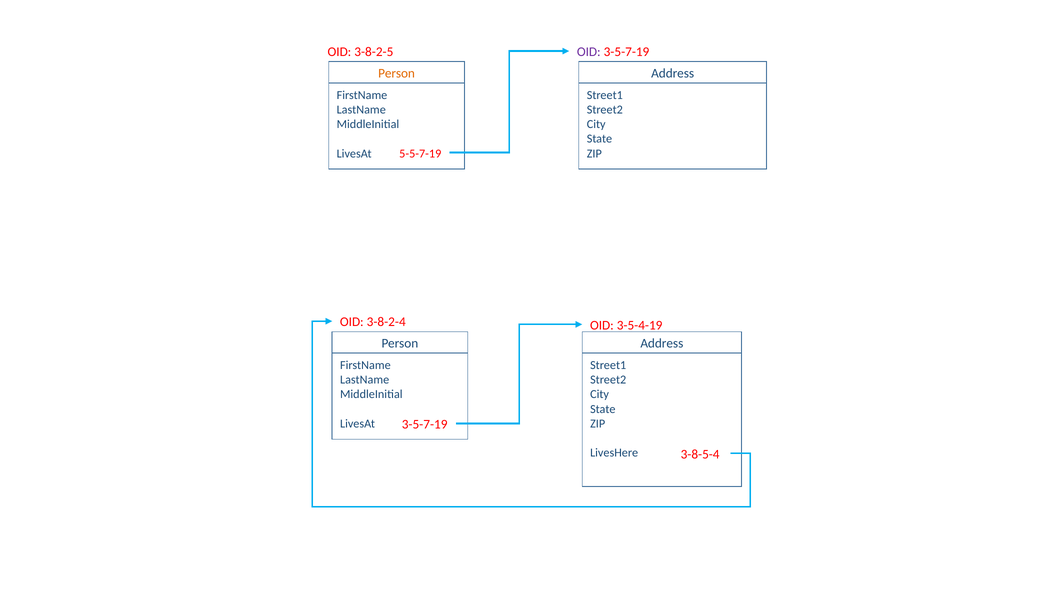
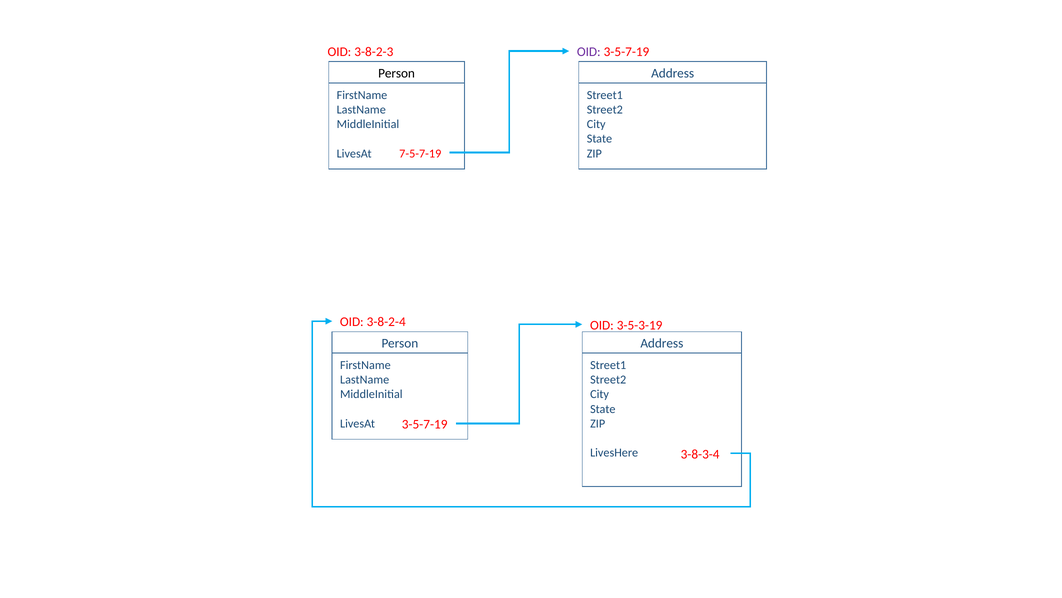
3-8-2-5: 3-8-2-5 -> 3-8-2-3
Person at (397, 73) colour: orange -> black
5-5-7-19: 5-5-7-19 -> 7-5-7-19
3-5-4-19: 3-5-4-19 -> 3-5-3-19
3-8-5-4: 3-8-5-4 -> 3-8-3-4
